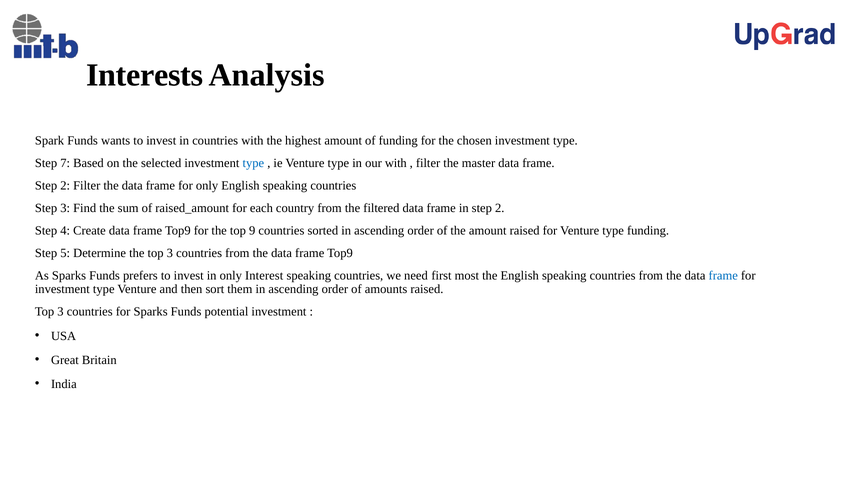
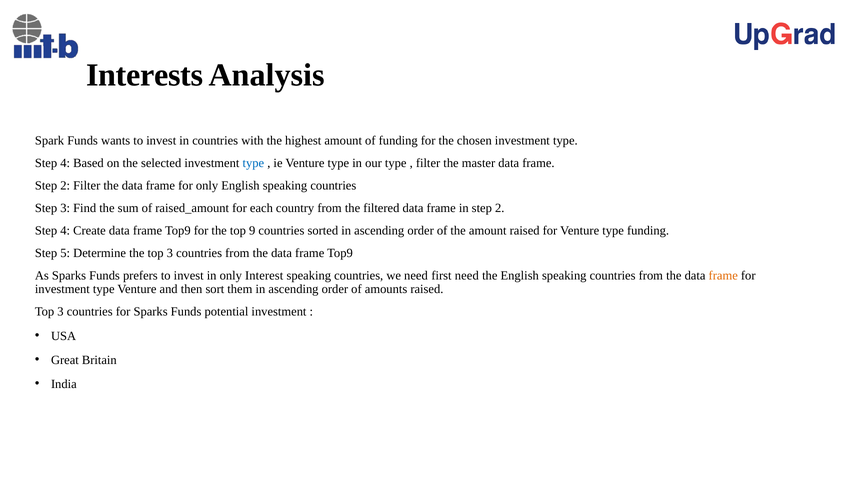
7 at (65, 163): 7 -> 4
our with: with -> type
first most: most -> need
frame at (723, 275) colour: blue -> orange
